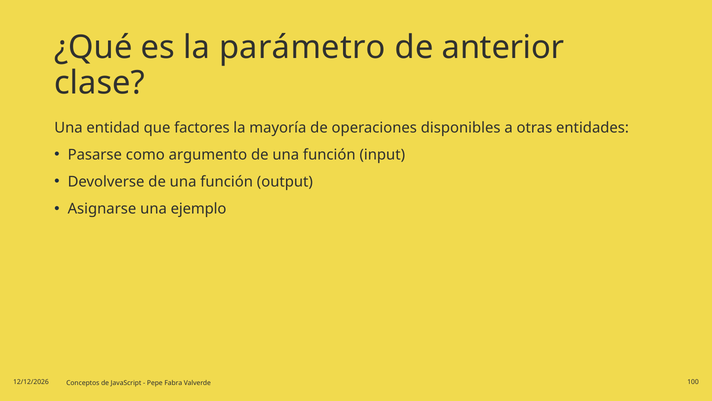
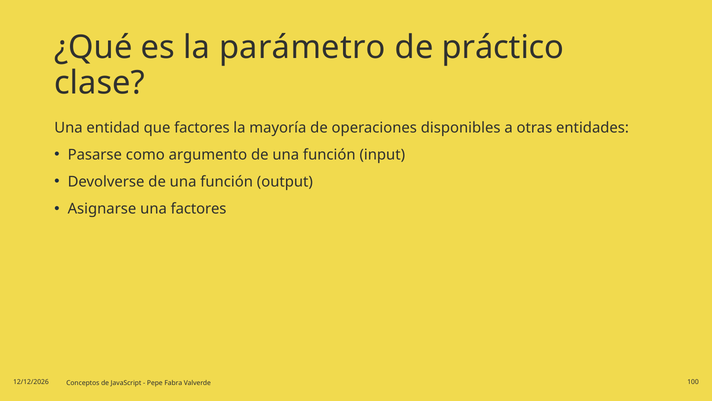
anterior: anterior -> práctico
una ejemplo: ejemplo -> factores
